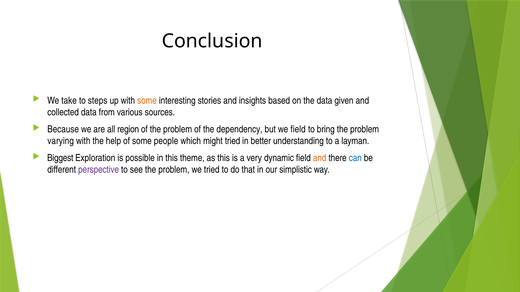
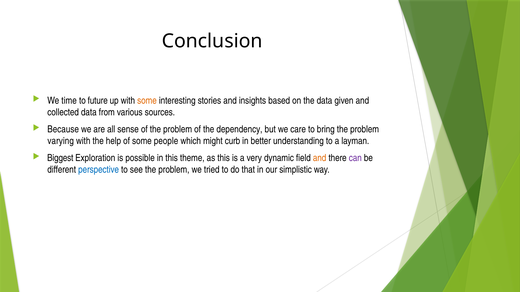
take: take -> time
steps: steps -> future
region: region -> sense
we field: field -> care
might tried: tried -> curb
can colour: blue -> purple
perspective colour: purple -> blue
